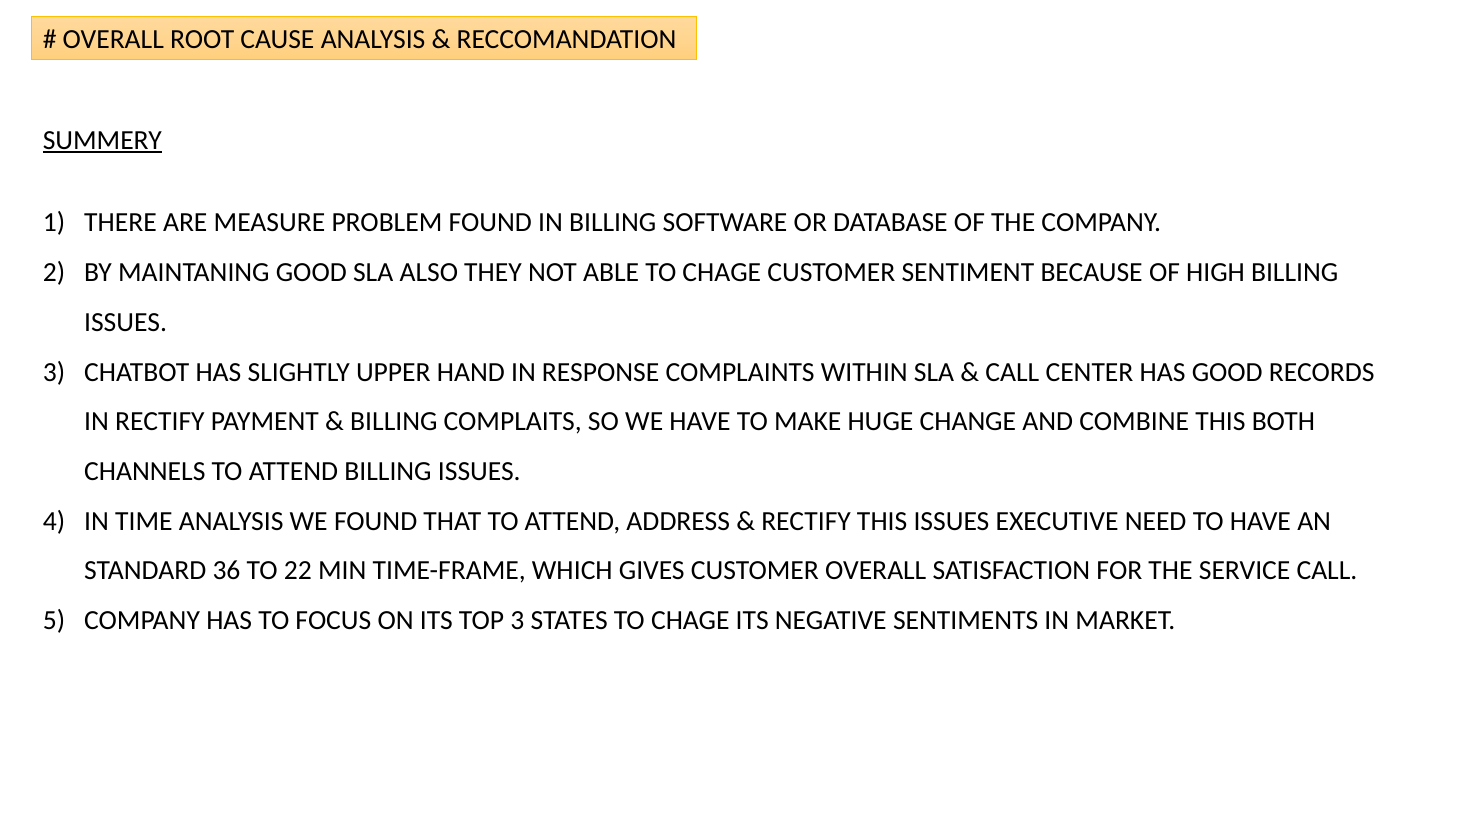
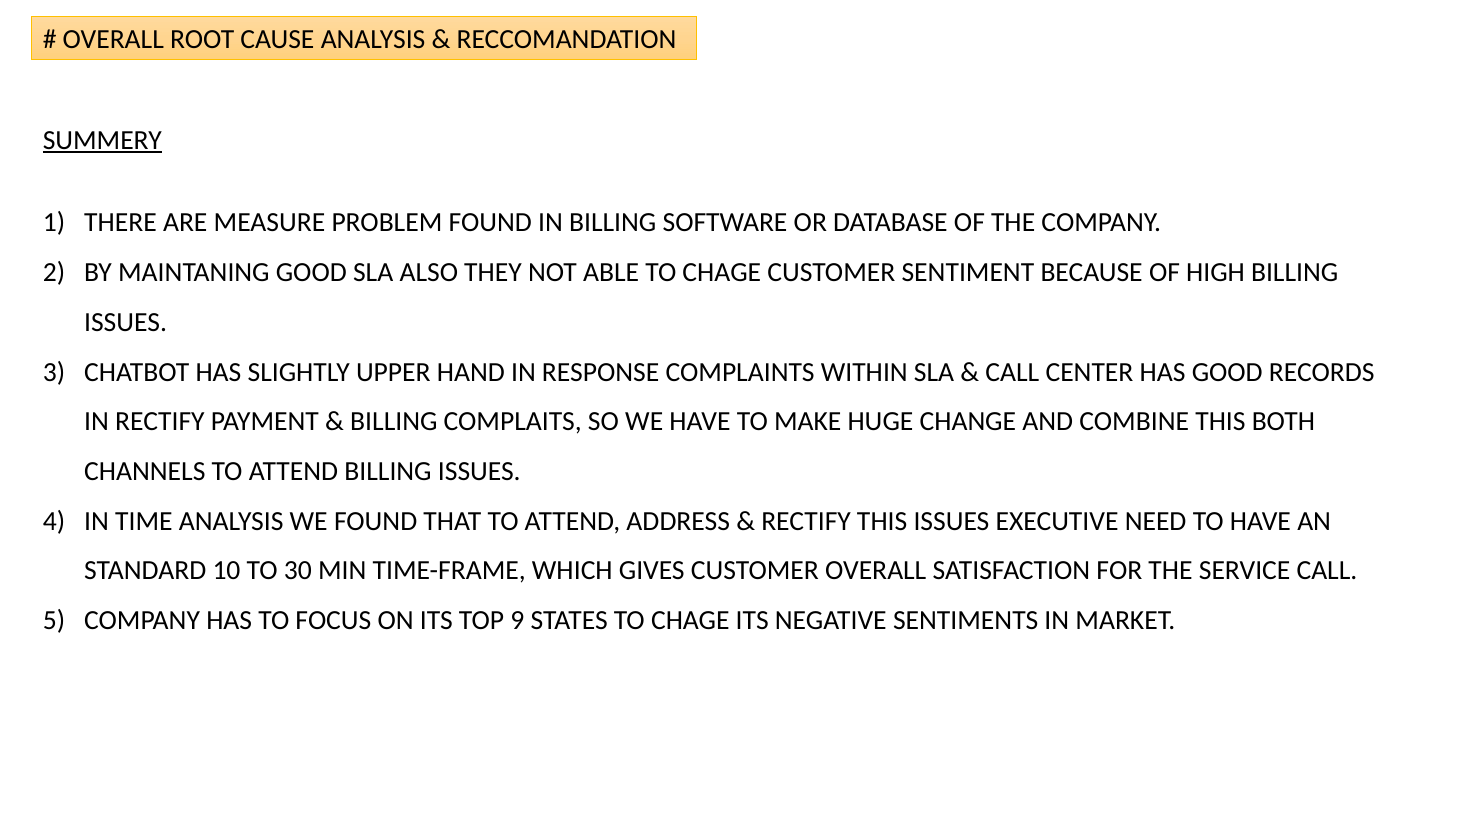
36: 36 -> 10
22: 22 -> 30
TOP 3: 3 -> 9
